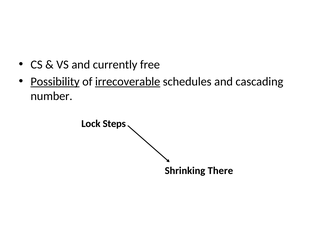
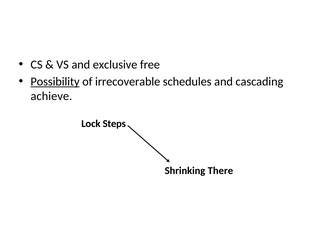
currently: currently -> exclusive
irrecoverable underline: present -> none
number: number -> achieve
